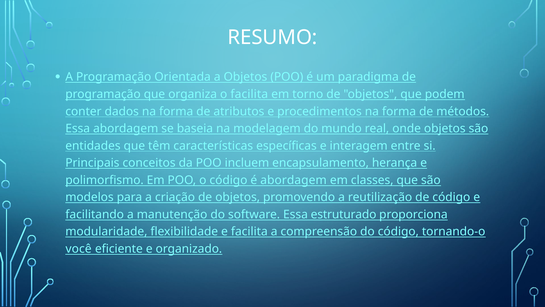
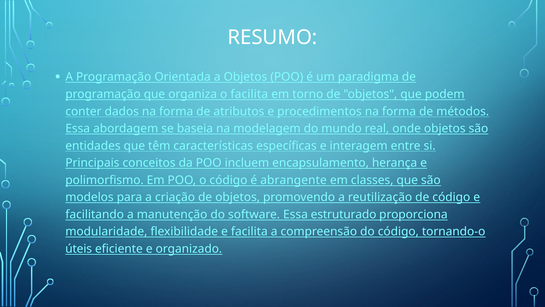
é abordagem: abordagem -> abrangente
você: você -> úteis
